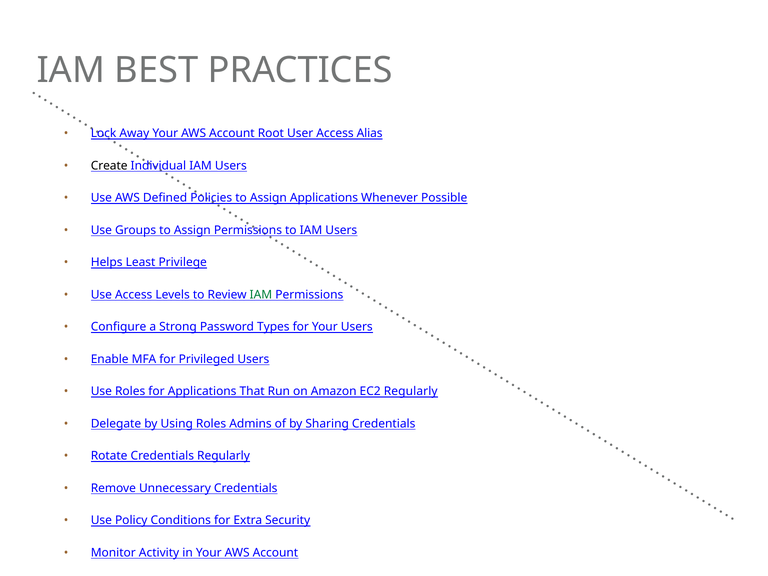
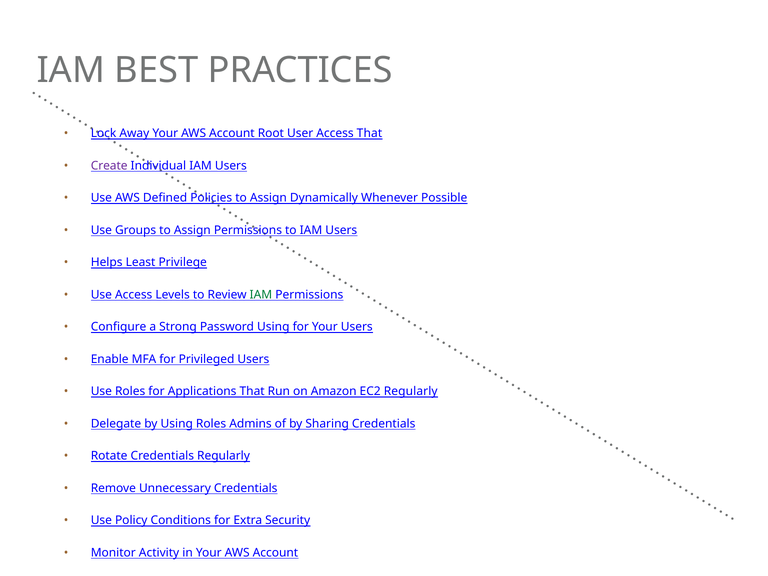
Access Alias: Alias -> That
Create colour: black -> purple
Assign Applications: Applications -> Dynamically
Password Types: Types -> Using
